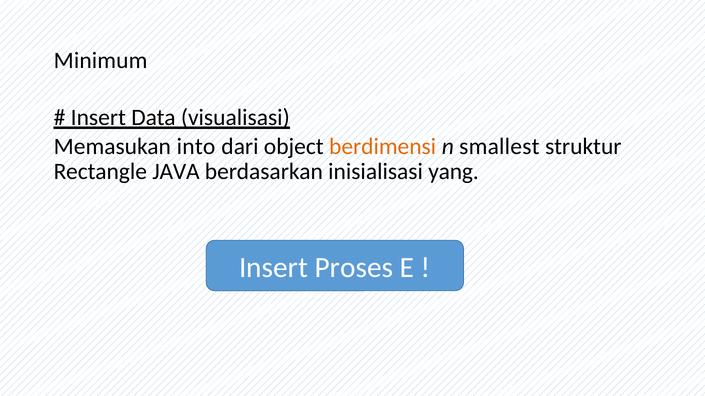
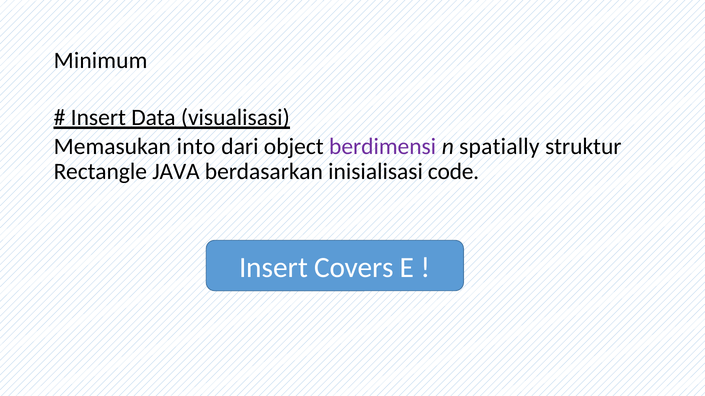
berdimensi colour: orange -> purple
smallest: smallest -> spatially
yang: yang -> code
Proses: Proses -> Covers
